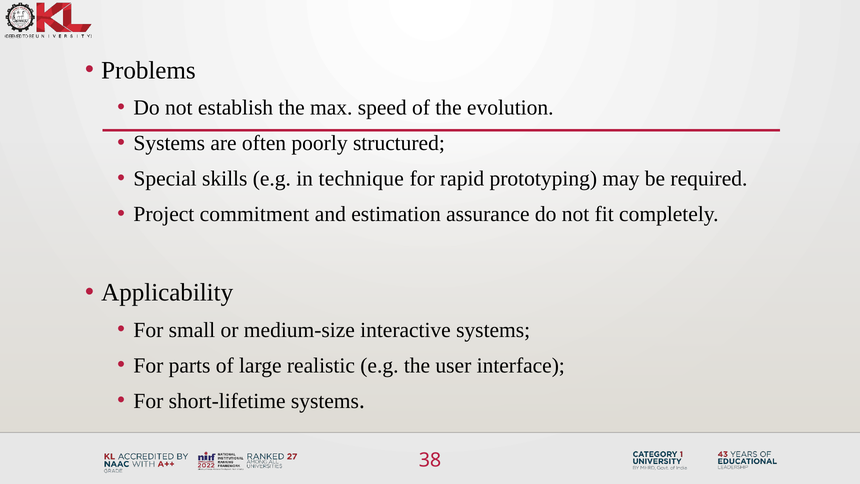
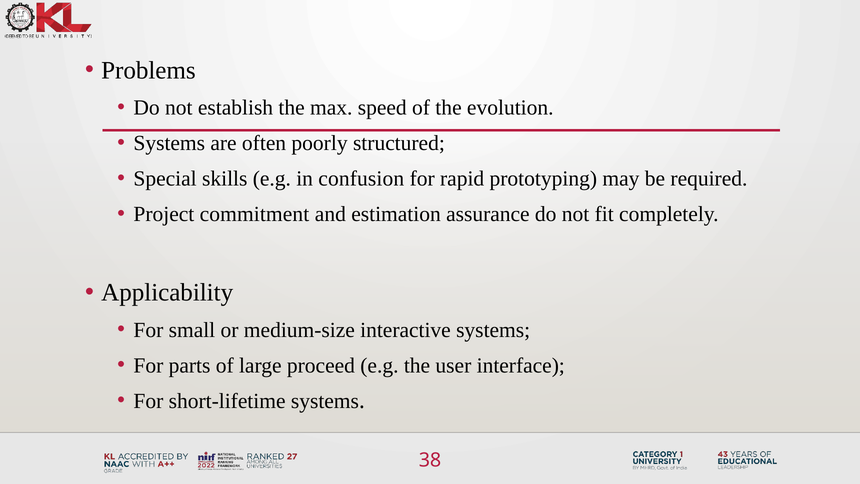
technique: technique -> confusion
realistic: realistic -> proceed
